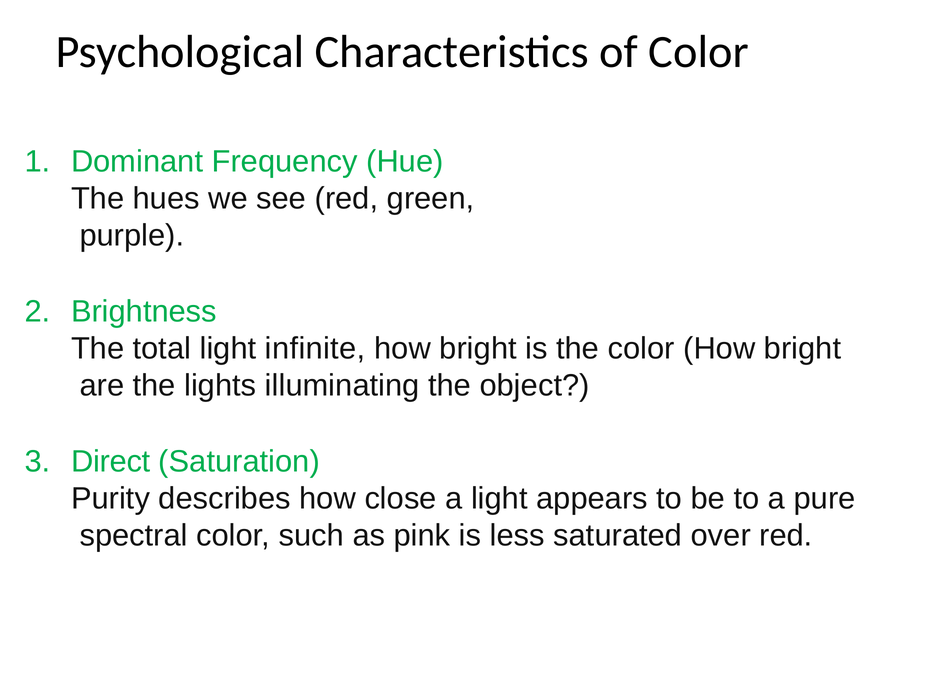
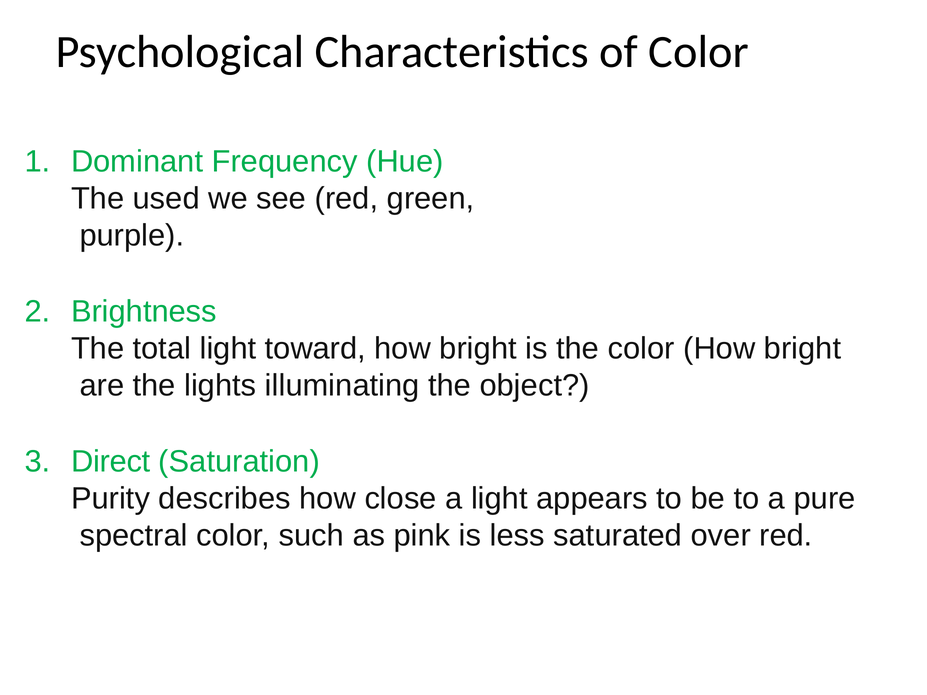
hues: hues -> used
infinite: infinite -> toward
